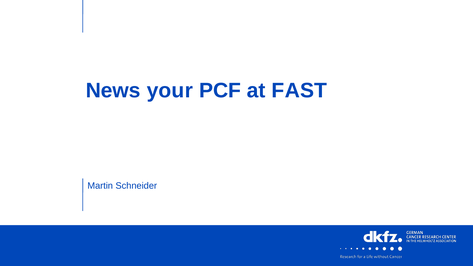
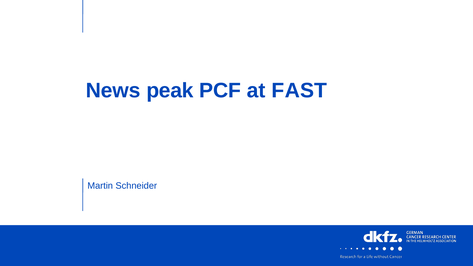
your: your -> peak
